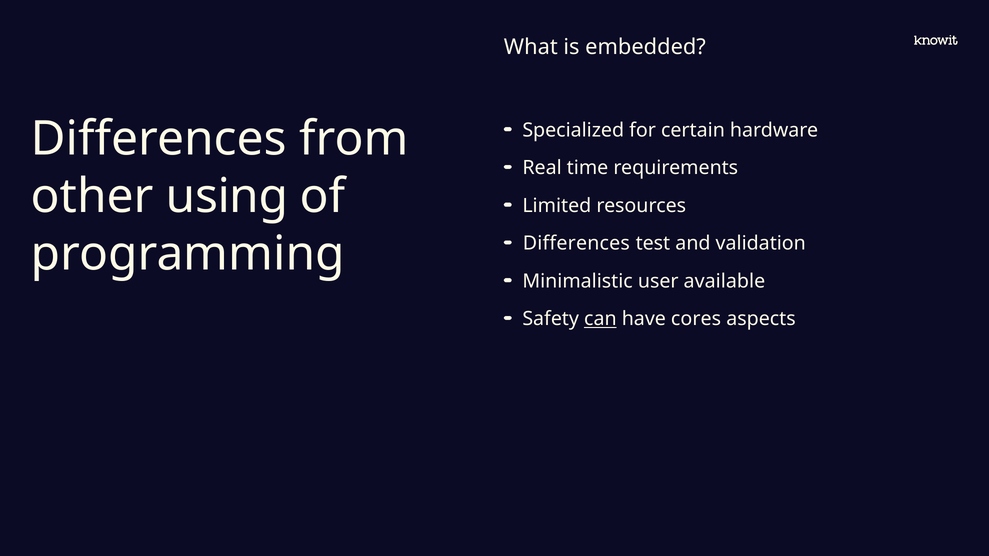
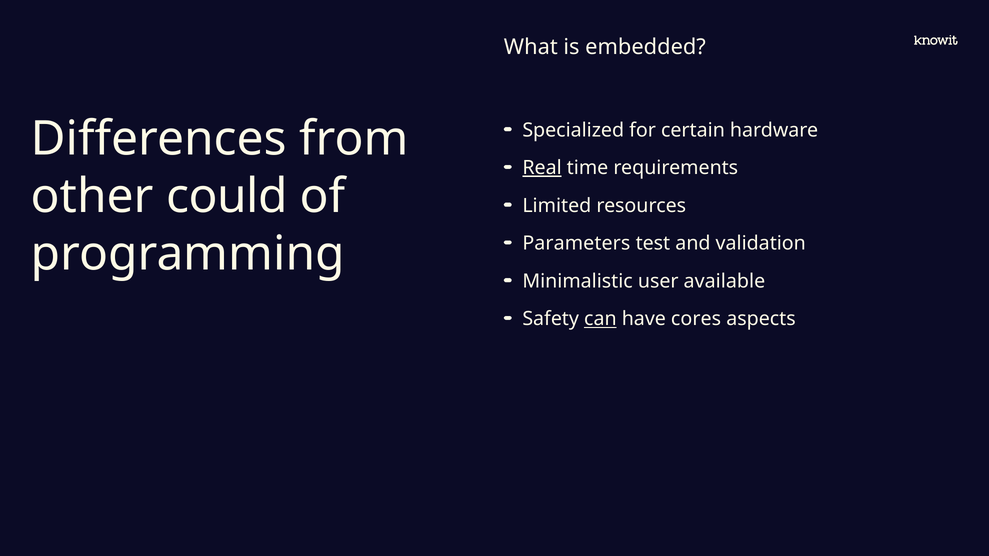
Real underline: none -> present
using: using -> could
Differences at (576, 244): Differences -> Parameters
